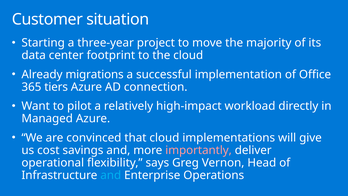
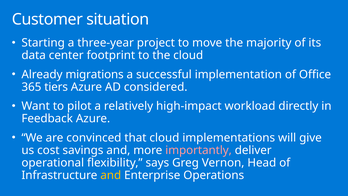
connection: connection -> considered
Managed: Managed -> Feedback
and at (111, 175) colour: light blue -> yellow
